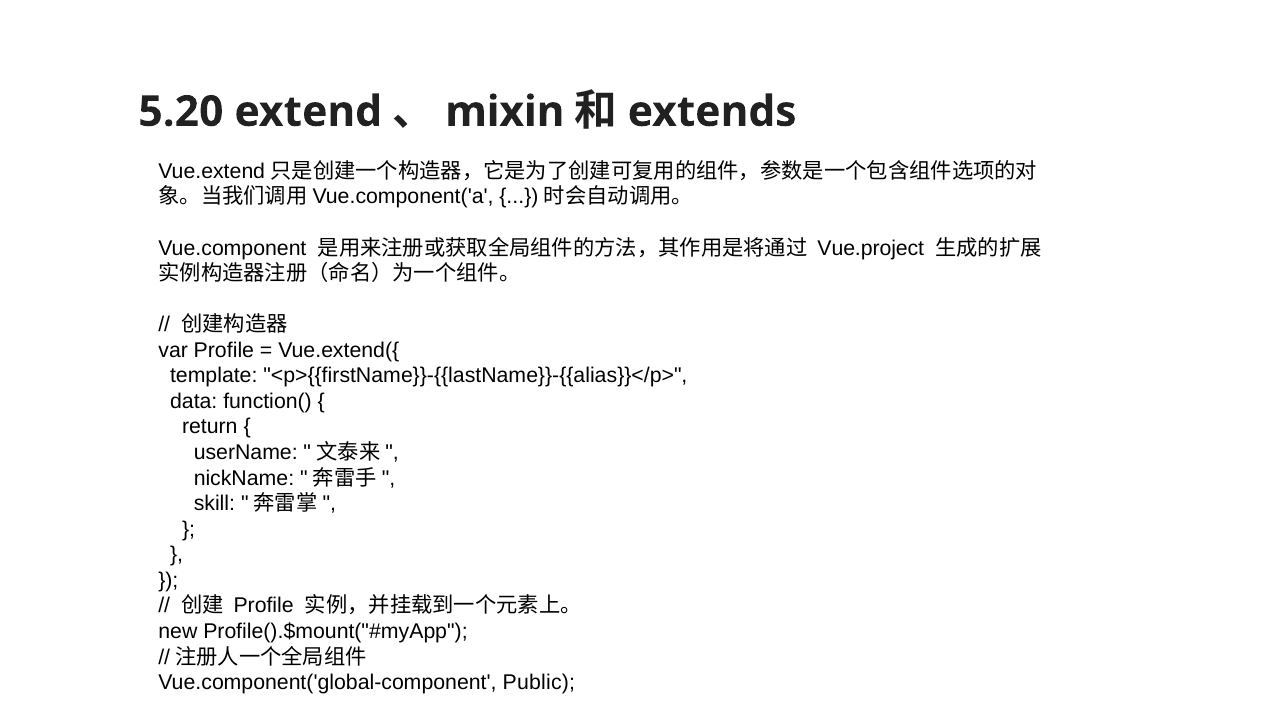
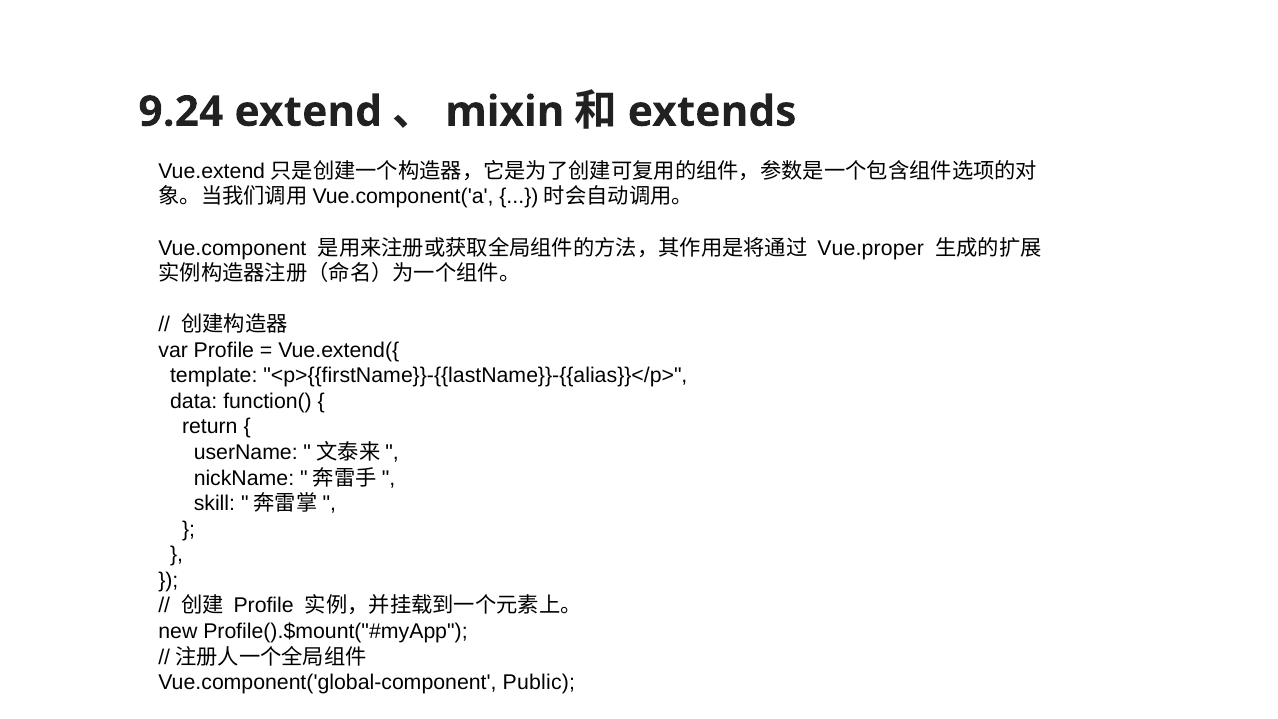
5.20: 5.20 -> 9.24
Vue.project: Vue.project -> Vue.proper
